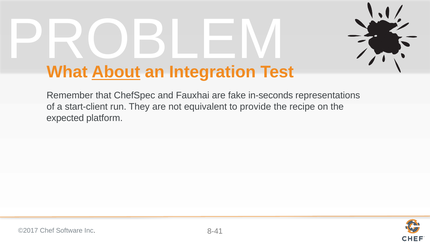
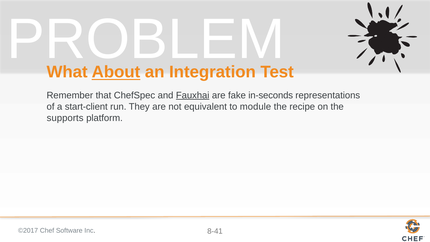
Fauxhai underline: none -> present
provide: provide -> module
expected: expected -> supports
